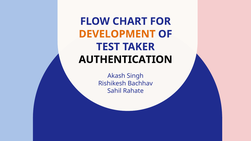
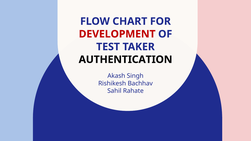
DEVELOPMENT colour: orange -> red
